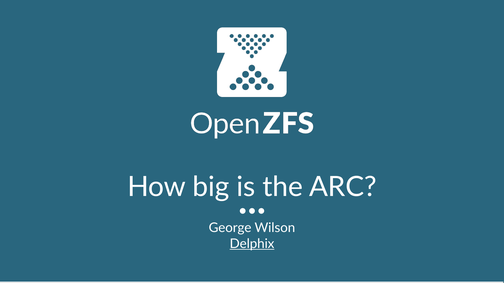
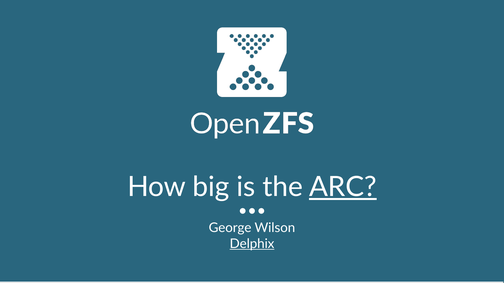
ARC underline: none -> present
